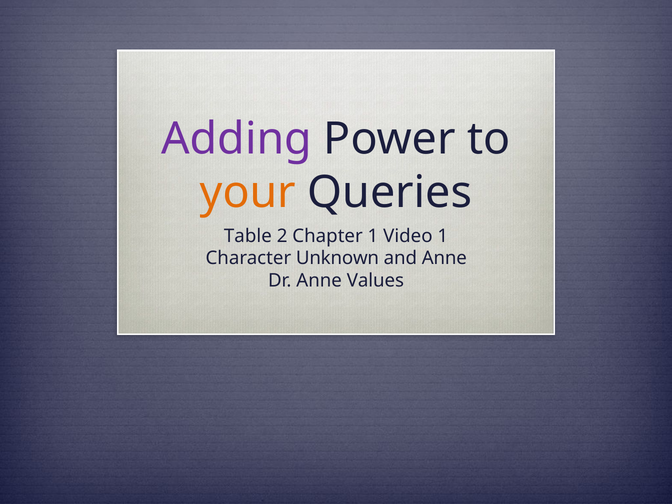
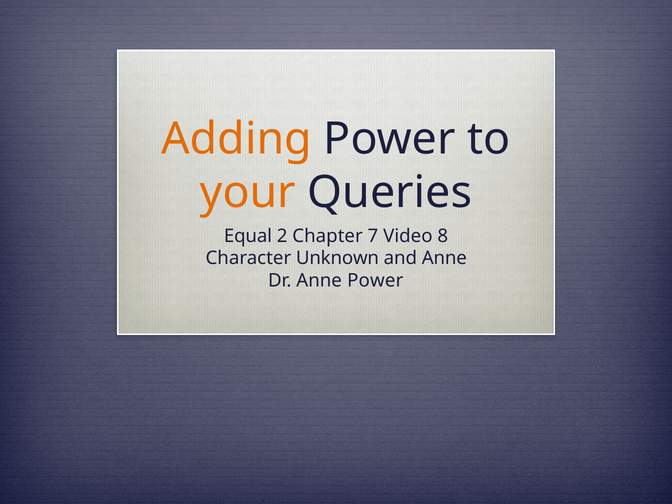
Adding colour: purple -> orange
Table: Table -> Equal
Chapter 1: 1 -> 7
Video 1: 1 -> 8
Anne Values: Values -> Power
